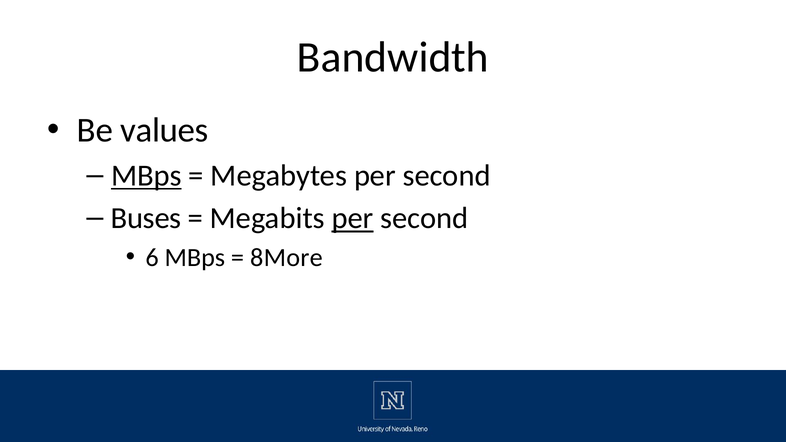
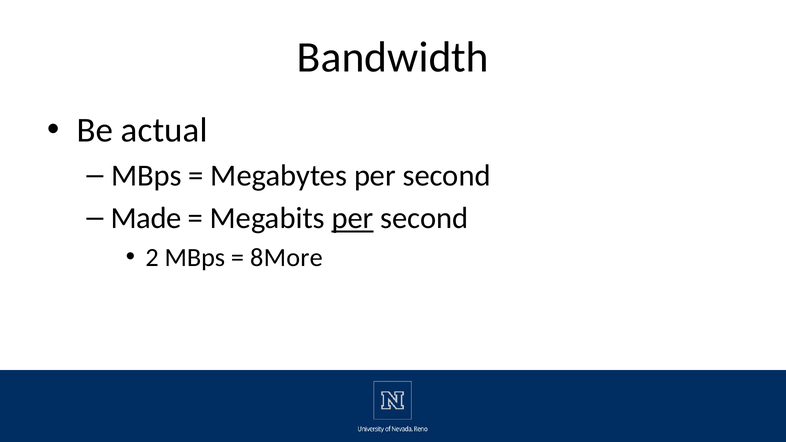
values: values -> actual
MBps at (146, 176) underline: present -> none
Buses: Buses -> Made
6: 6 -> 2
